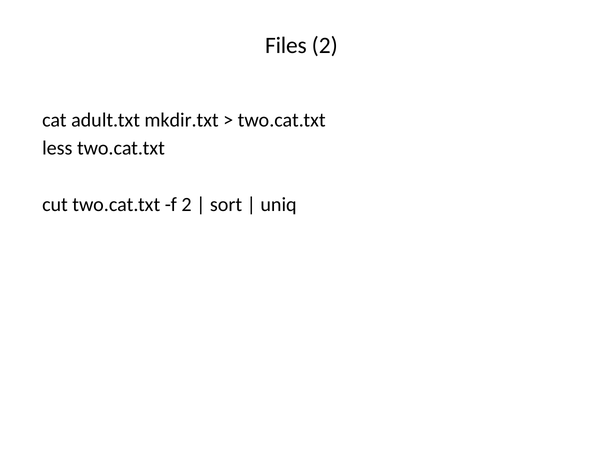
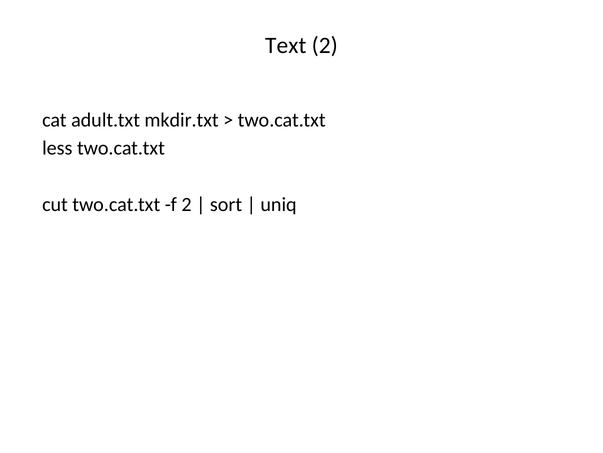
Files: Files -> Text
